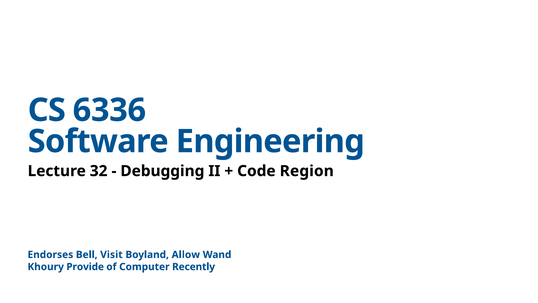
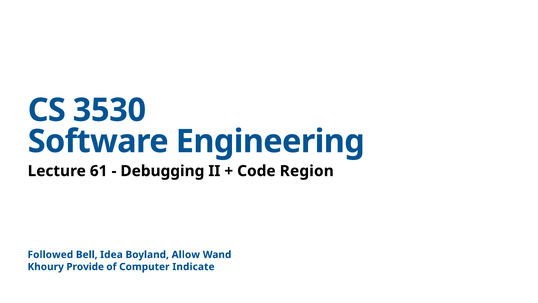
6336: 6336 -> 3530
32: 32 -> 61
Endorses: Endorses -> Followed
Visit: Visit -> Idea
Recently: Recently -> Indicate
